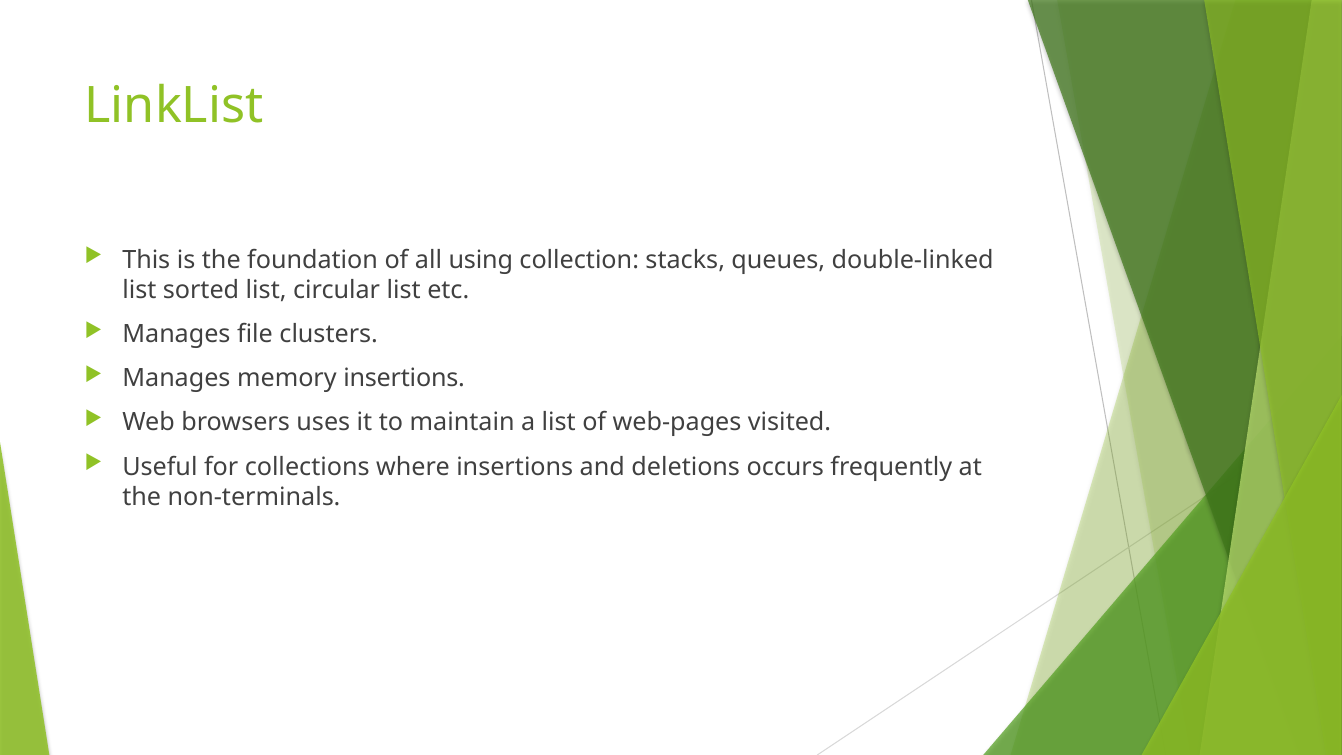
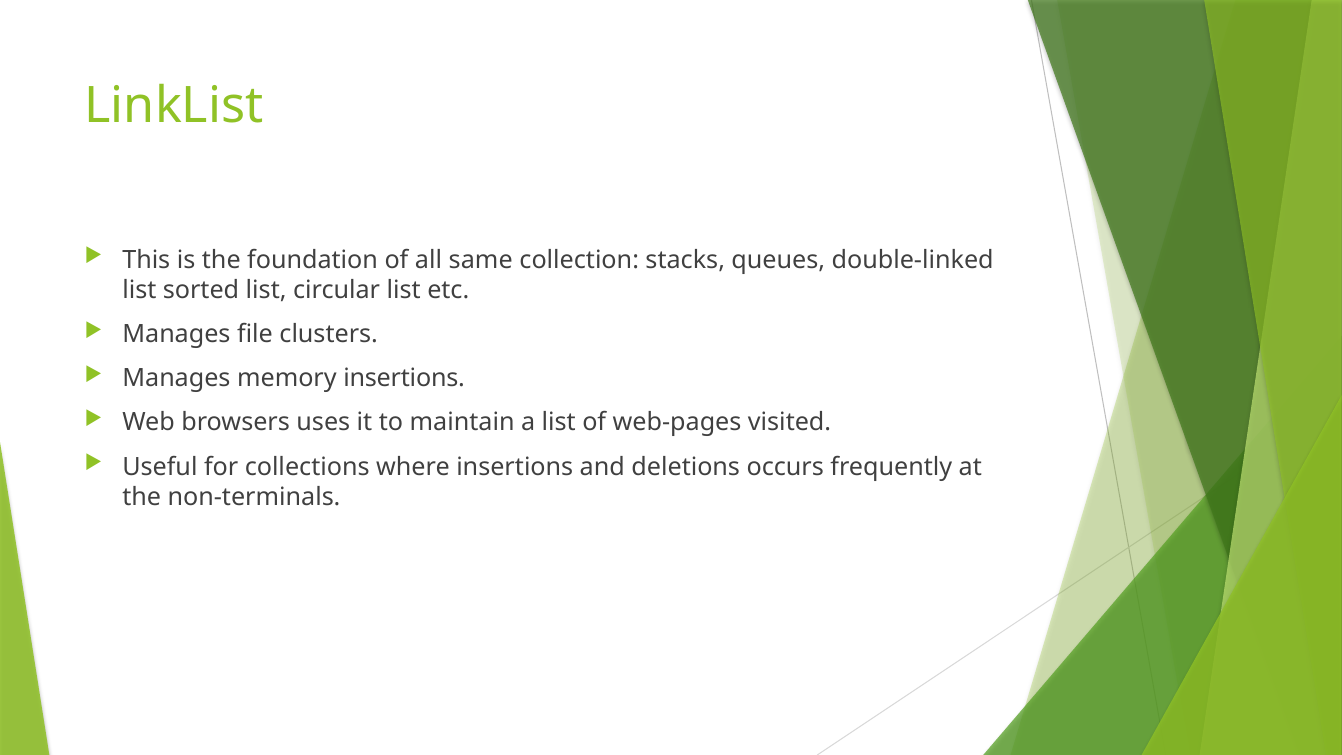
using: using -> same
